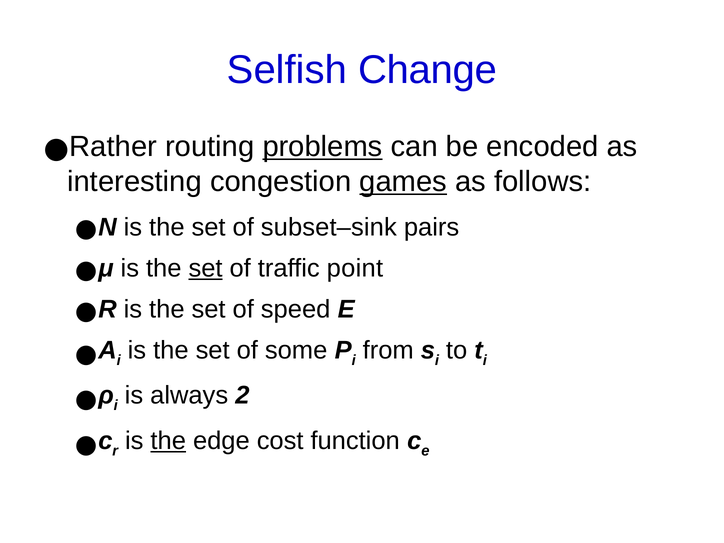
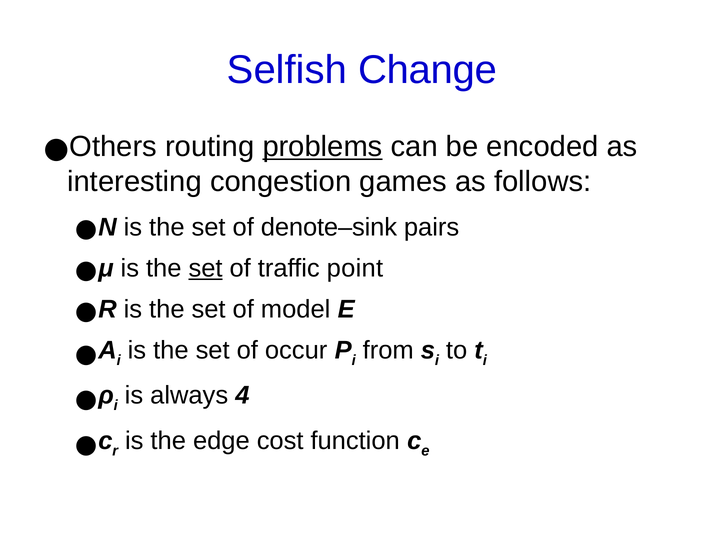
Rather: Rather -> Others
games underline: present -> none
subset–sink: subset–sink -> denote–sink
speed: speed -> model
some: some -> occur
2: 2 -> 4
the at (168, 441) underline: present -> none
